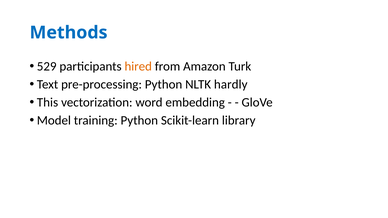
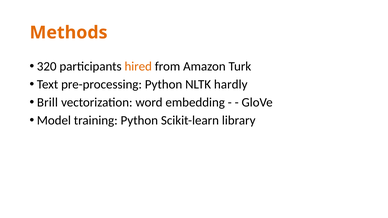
Methods colour: blue -> orange
529: 529 -> 320
This: This -> Brill
